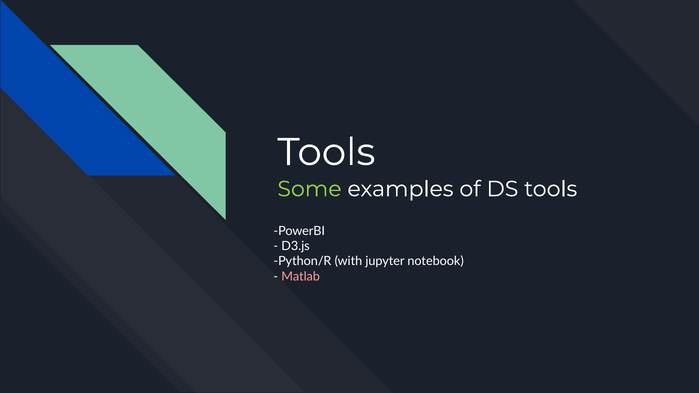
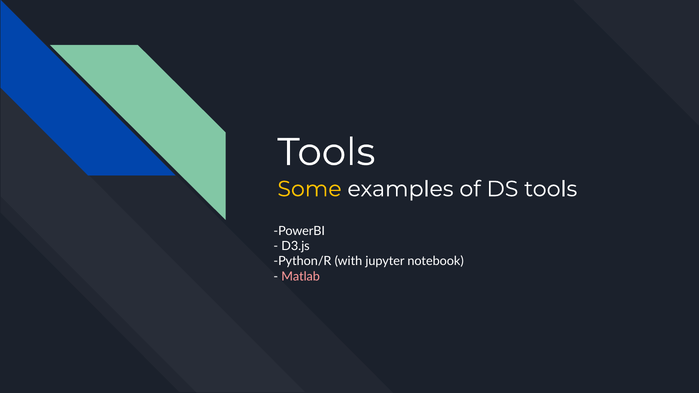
Some colour: light green -> yellow
